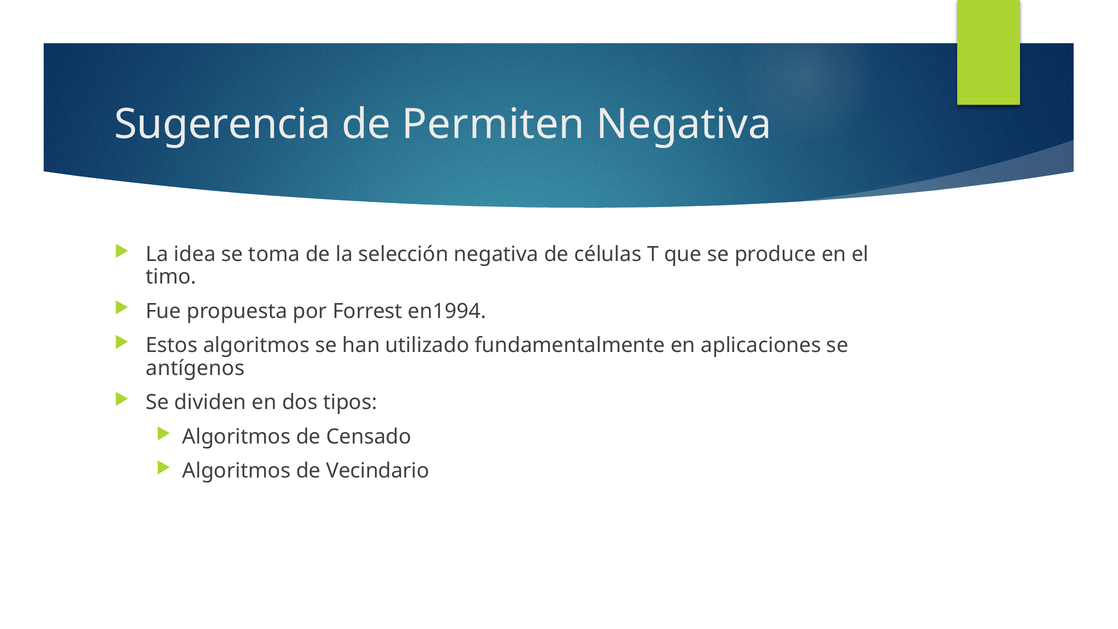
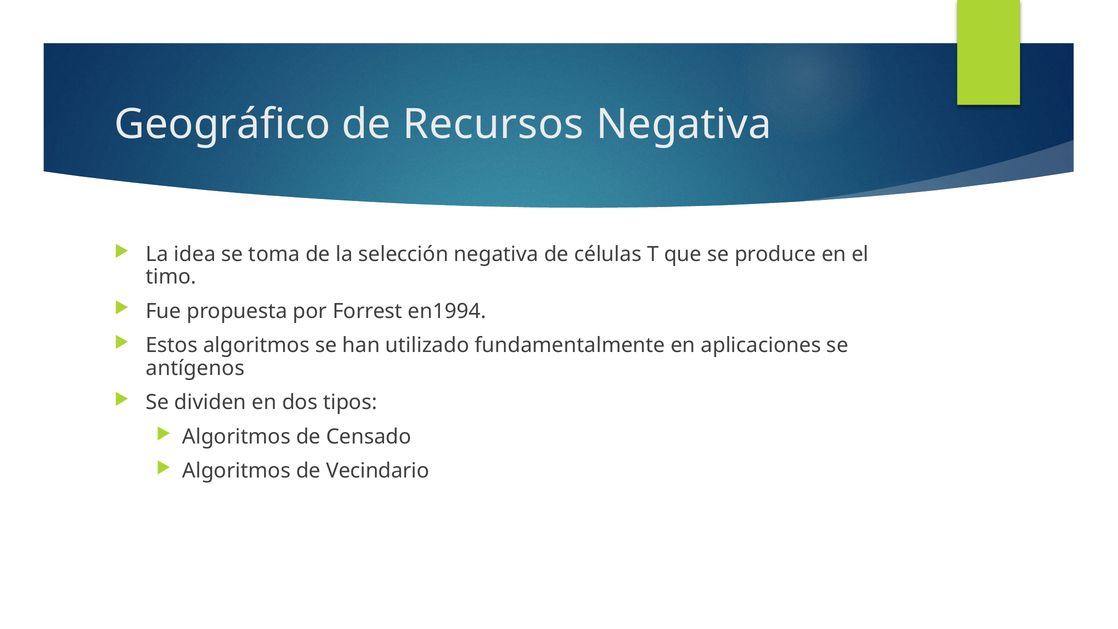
Sugerencia: Sugerencia -> Geográfico
Permiten: Permiten -> Recursos
